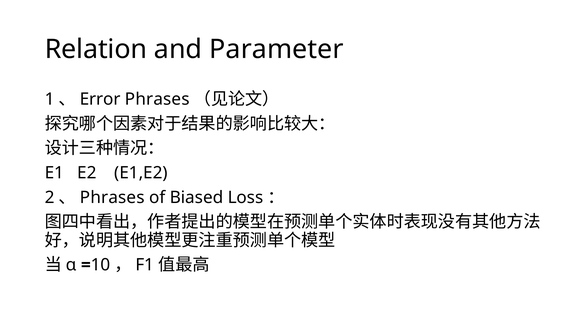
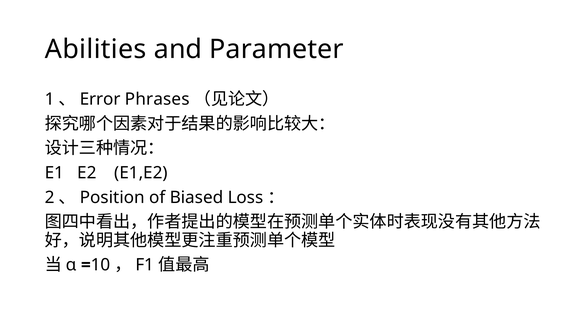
Relation: Relation -> Abilities
Phrases at (112, 198): Phrases -> Position
